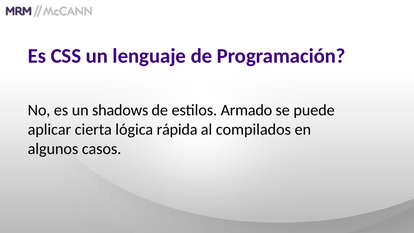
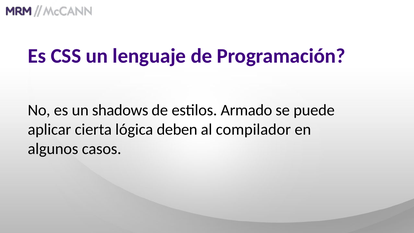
rápida: rápida -> deben
compilados: compilados -> compilador
